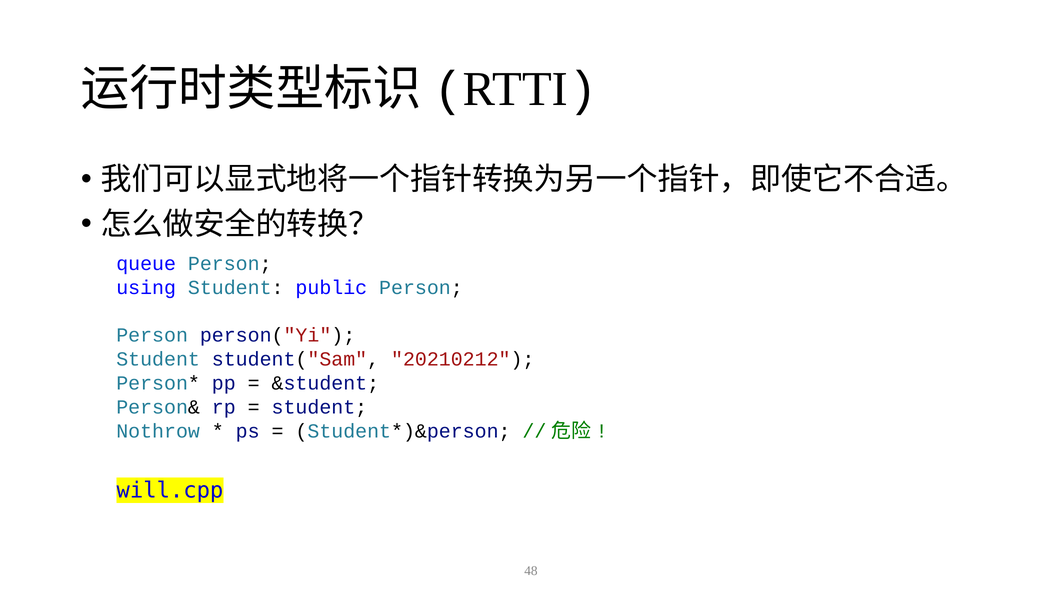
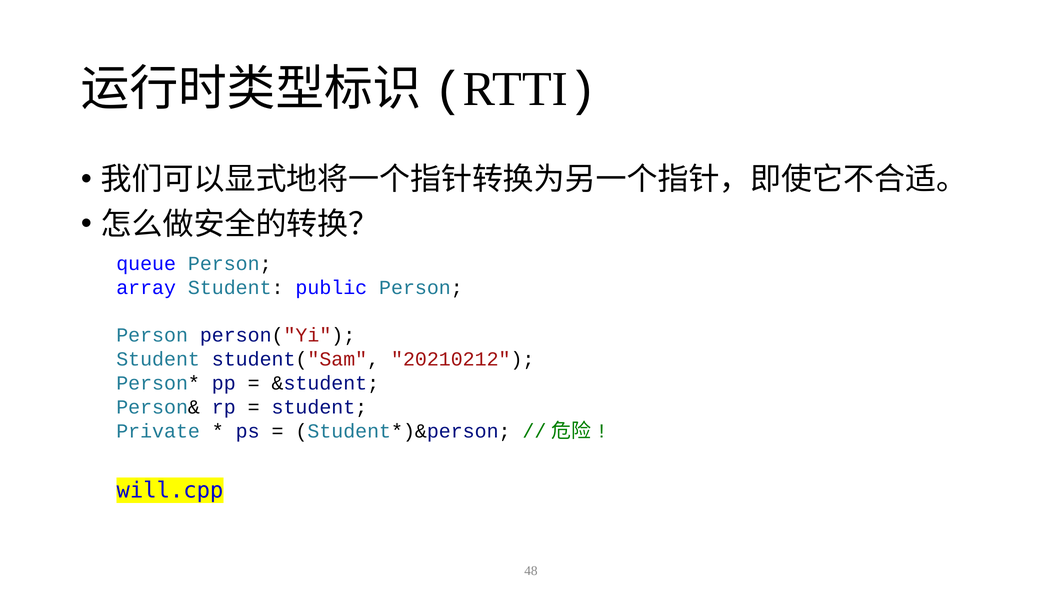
using: using -> array
Nothrow: Nothrow -> Private
